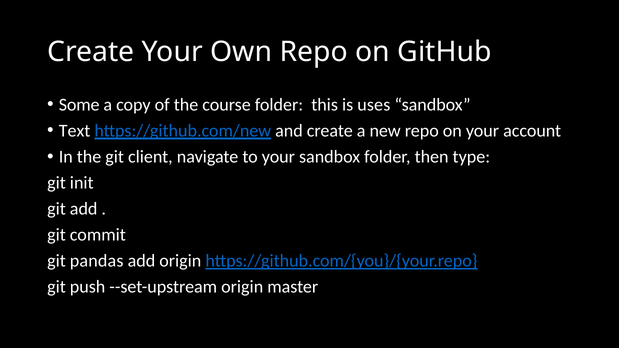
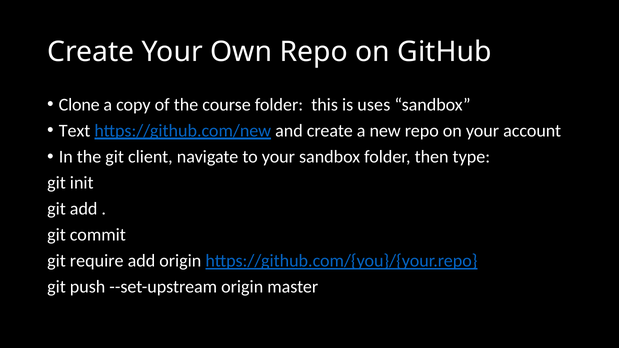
Some: Some -> Clone
pandas: pandas -> require
